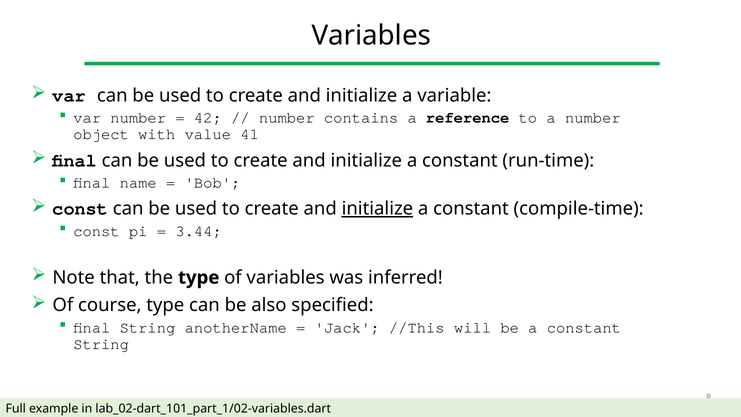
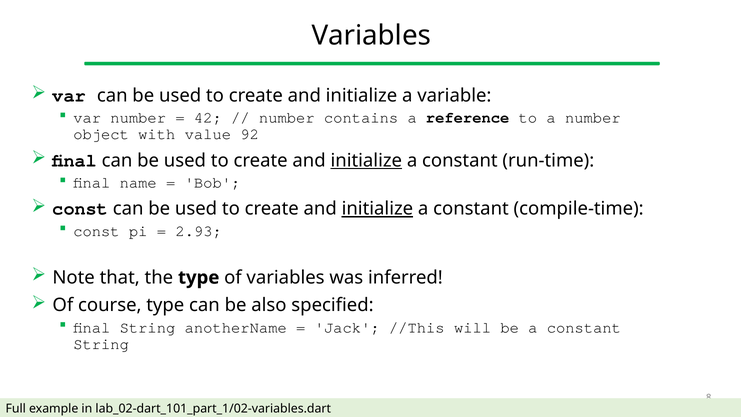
41: 41 -> 92
initialize at (366, 160) underline: none -> present
3.44: 3.44 -> 2.93
